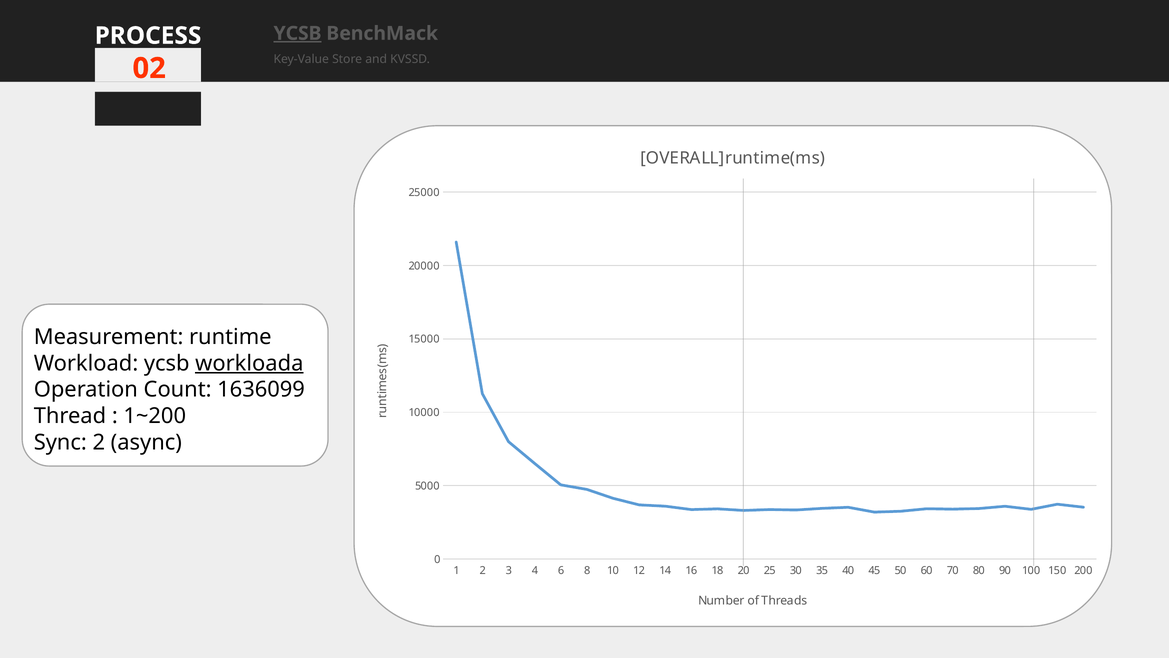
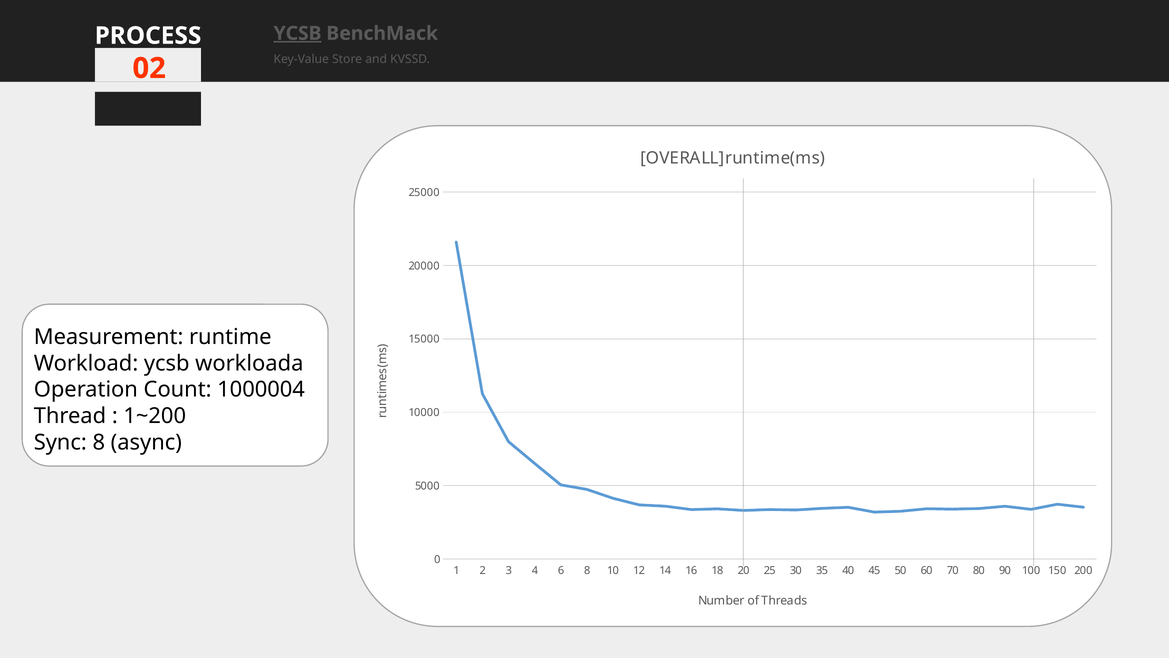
workloada underline: present -> none
1636099: 1636099 -> 1000004
Sync 2: 2 -> 8
